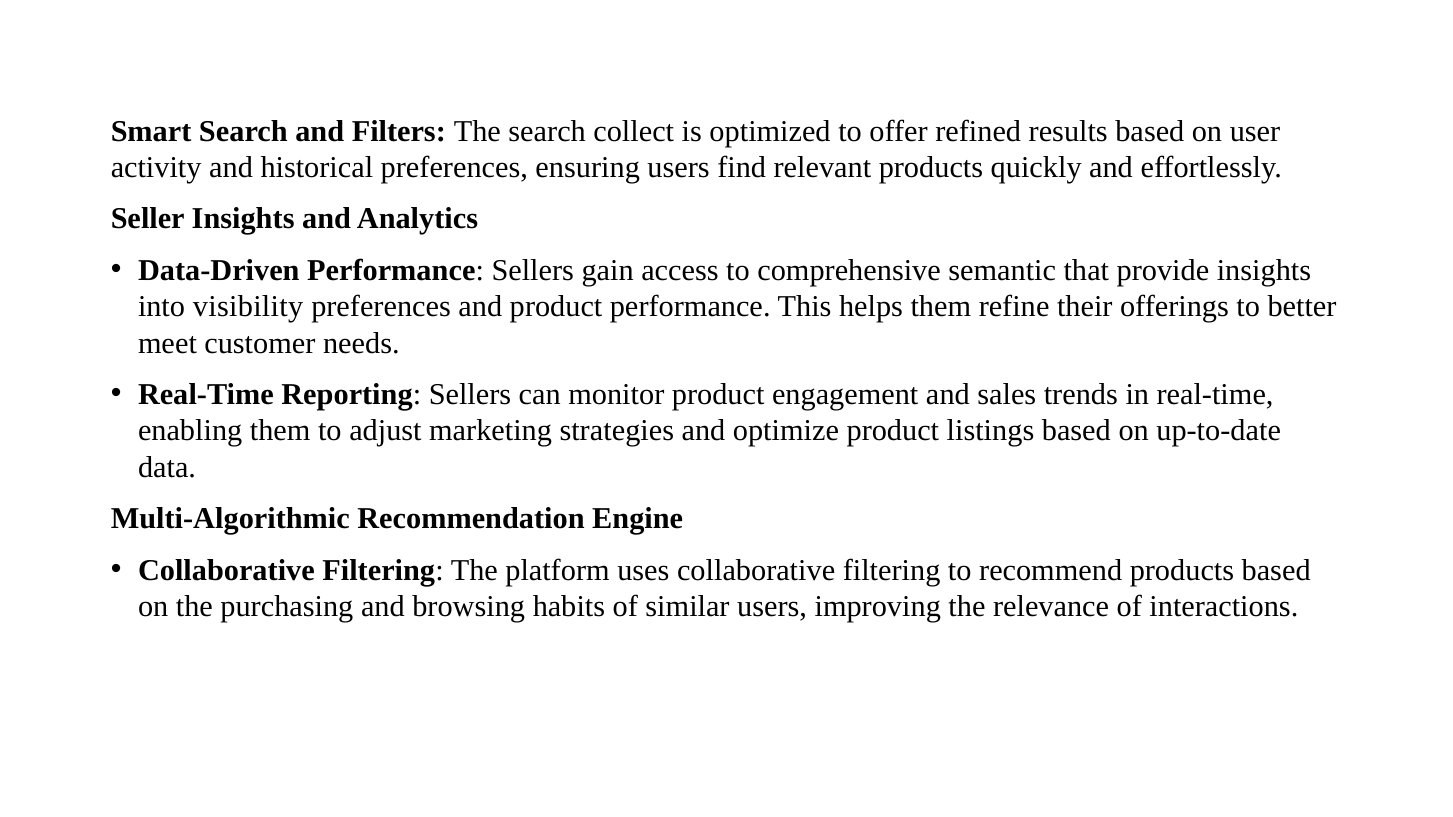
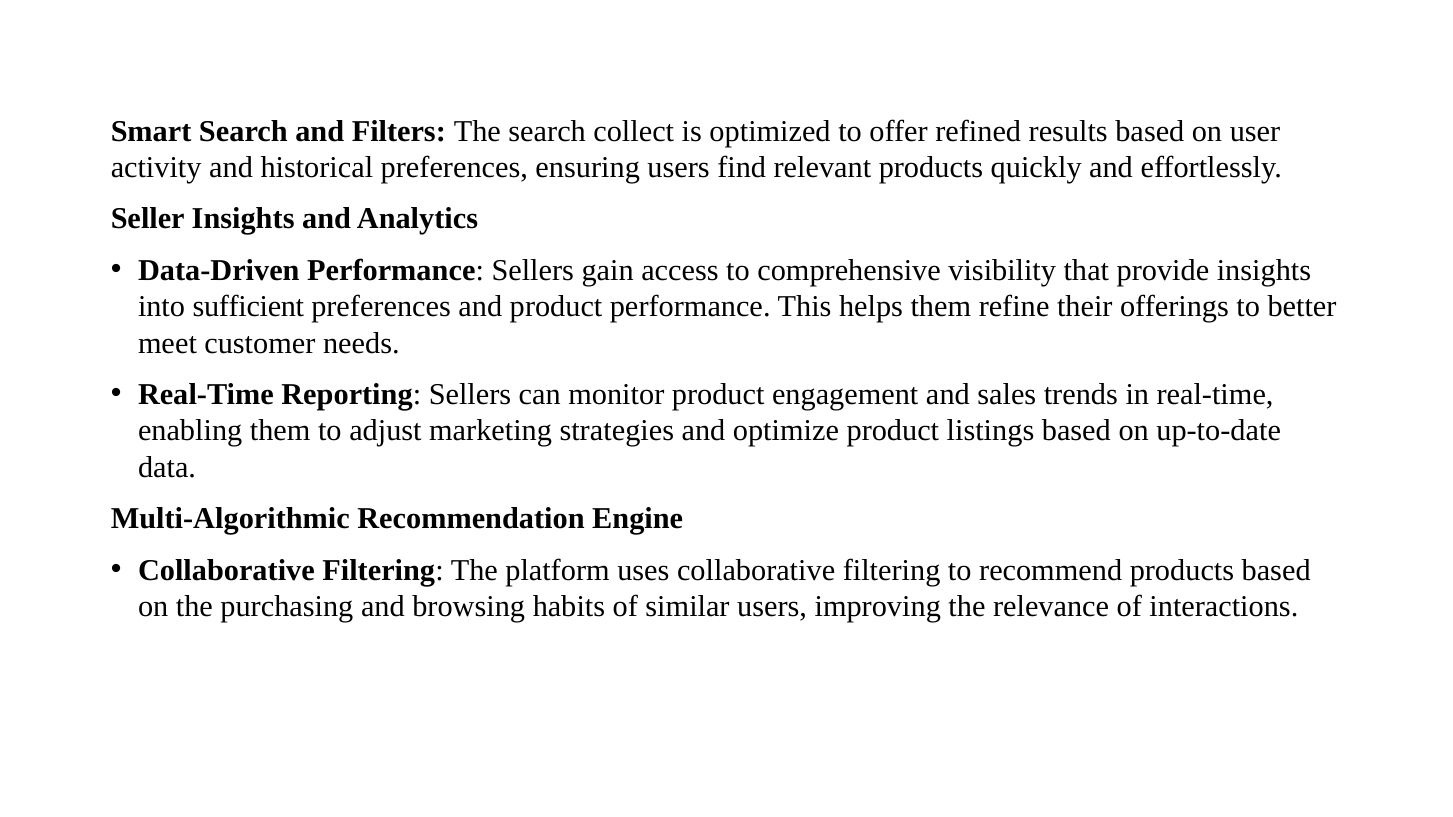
semantic: semantic -> visibility
visibility: visibility -> sufficient
